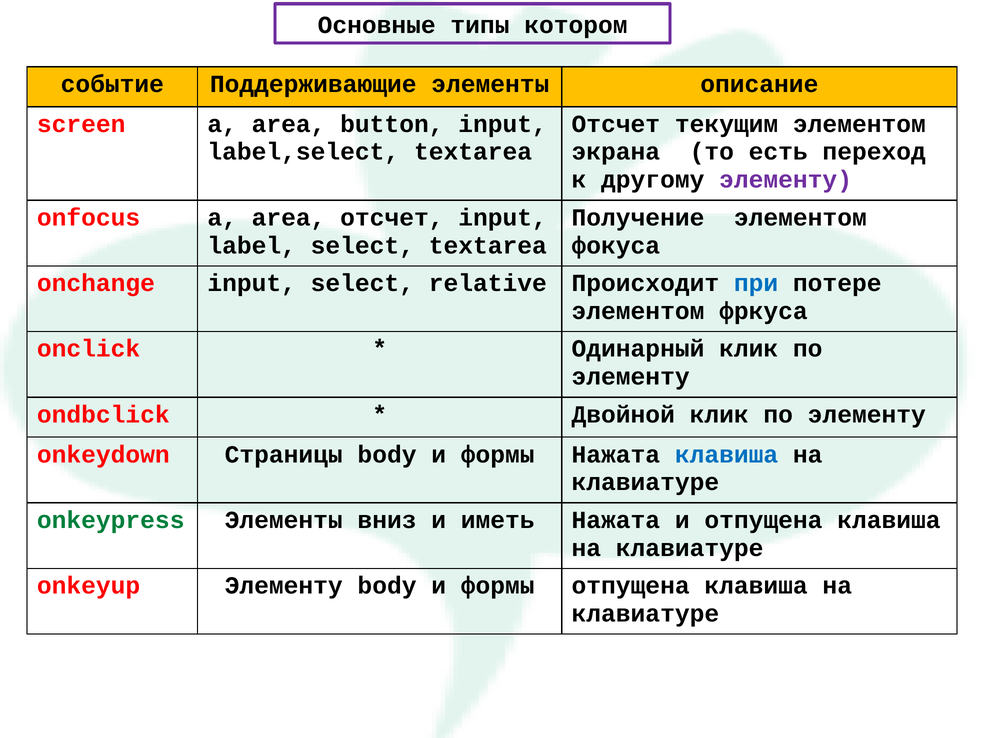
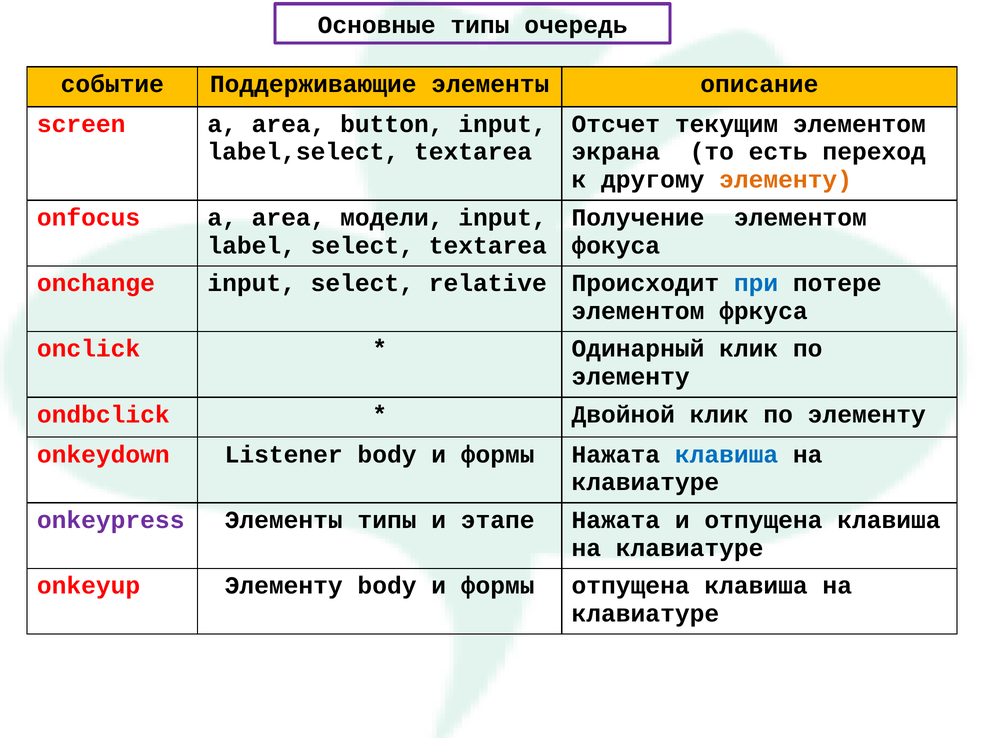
котором: котором -> очередь
элементу at (786, 180) colour: purple -> orange
area отсчет: отсчет -> модели
Страницы: Страницы -> Listener
onkeypress colour: green -> purple
Элементы вниз: вниз -> типы
иметь: иметь -> этапе
